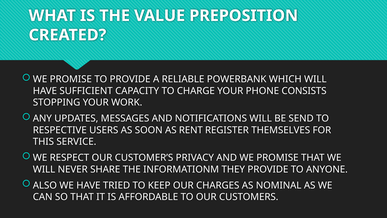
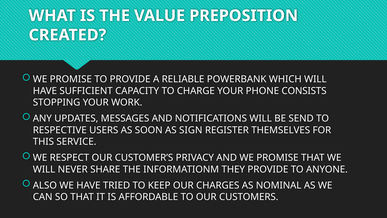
RENT: RENT -> SIGN
